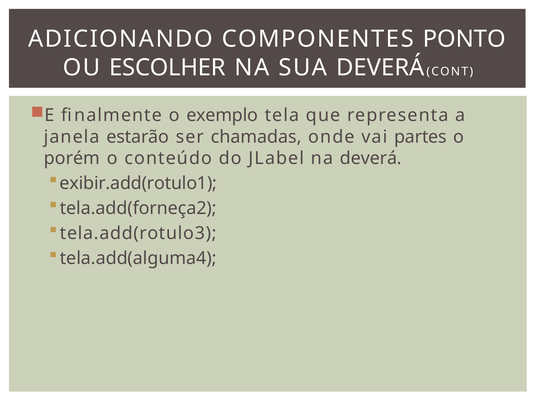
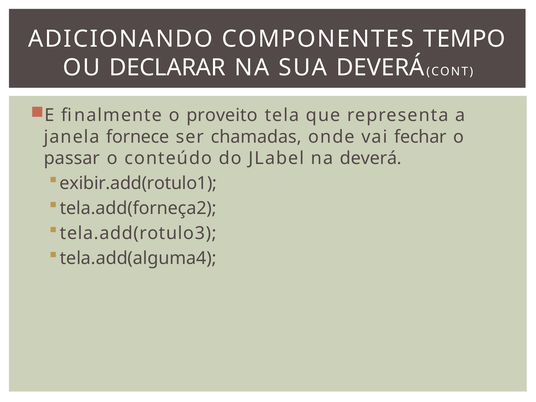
PONTO: PONTO -> TEMPO
ESCOLHER: ESCOLHER -> DECLARAR
exemplo: exemplo -> proveito
estarão: estarão -> fornece
partes: partes -> fechar
porém: porém -> passar
